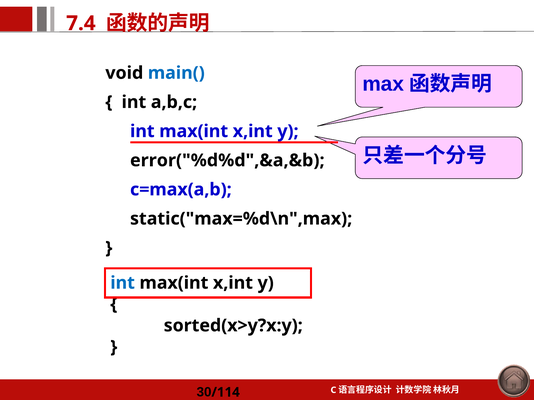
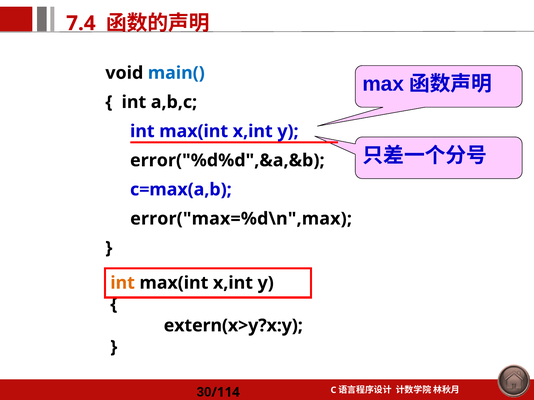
static("max=%d\n",max: static("max=%d\n",max -> error("max=%d\n",max
int at (123, 283) colour: blue -> orange
sorted(x>y?x:y: sorted(x>y?x:y -> extern(x>y?x:y
